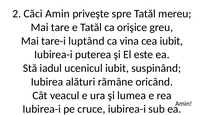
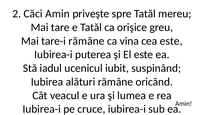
tare-i luptând: luptând -> rămâne
cea iubit: iubit -> este
